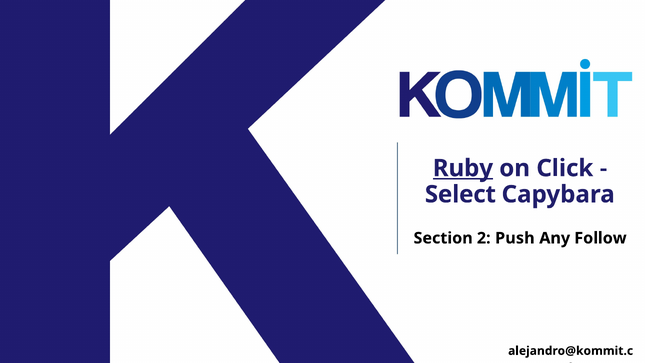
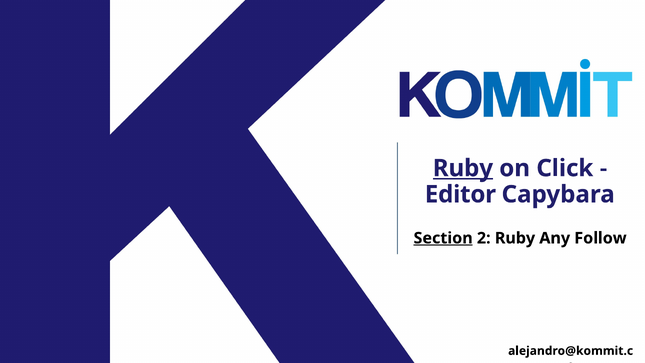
Select: Select -> Editor
Section underline: none -> present
2 Push: Push -> Ruby
